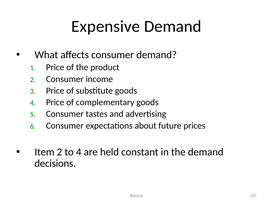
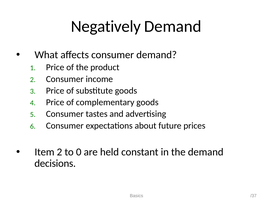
Expensive: Expensive -> Negatively
to 4: 4 -> 0
